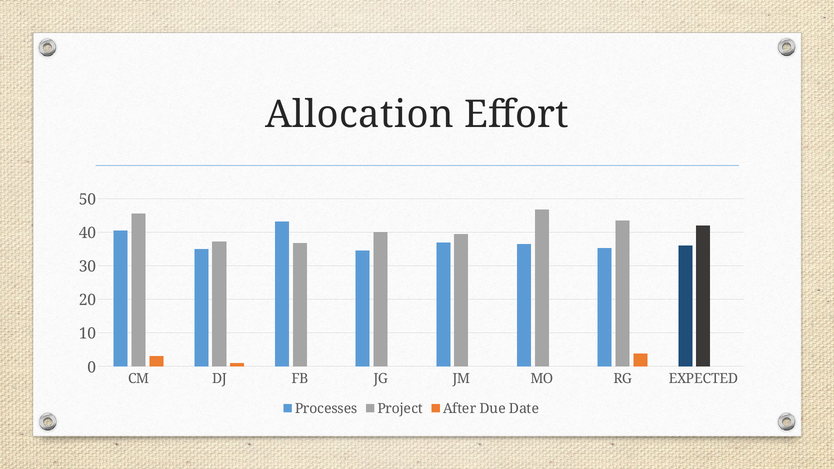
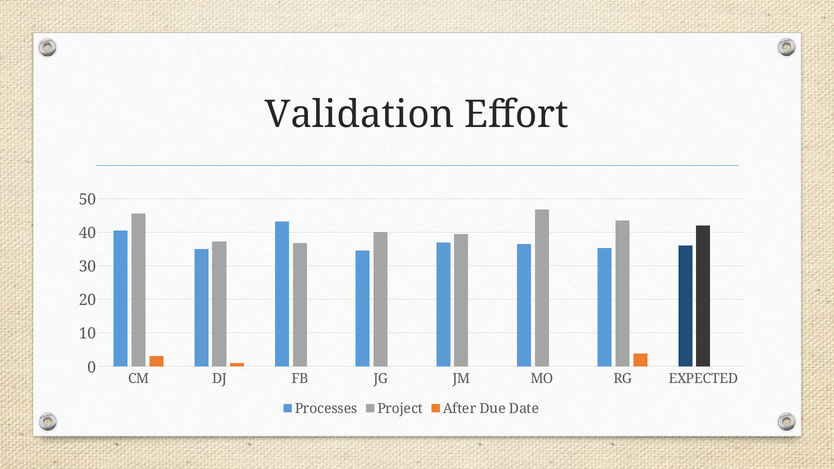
Allocation: Allocation -> Validation
